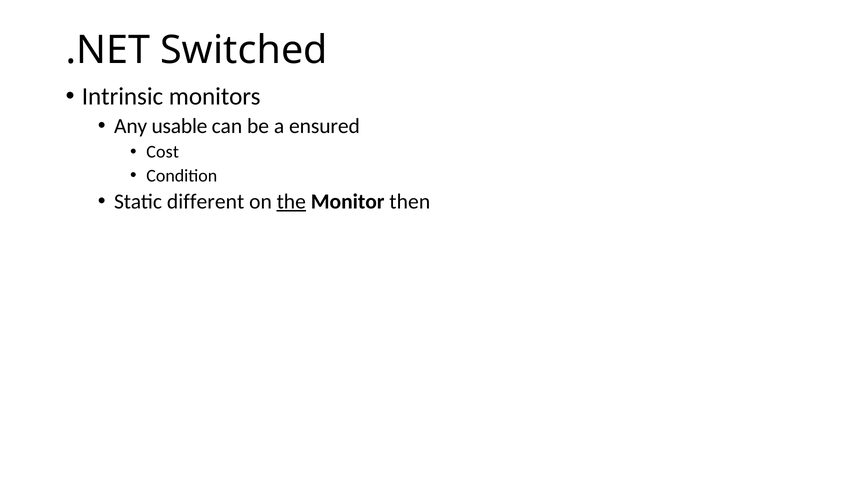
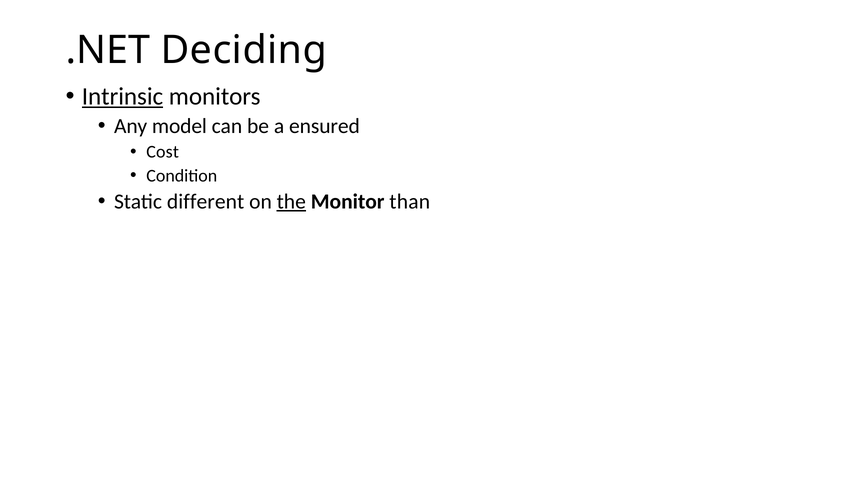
Switched: Switched -> Deciding
Intrinsic underline: none -> present
usable: usable -> model
then: then -> than
